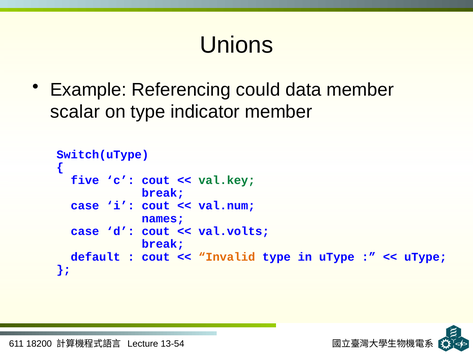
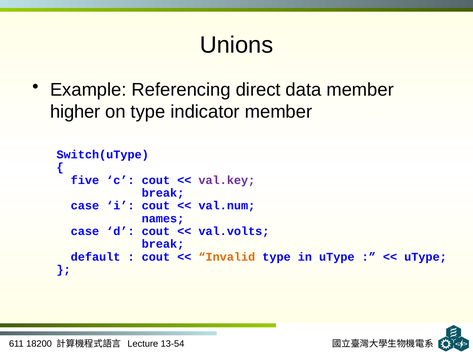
could: could -> direct
scalar: scalar -> higher
val.key colour: green -> purple
